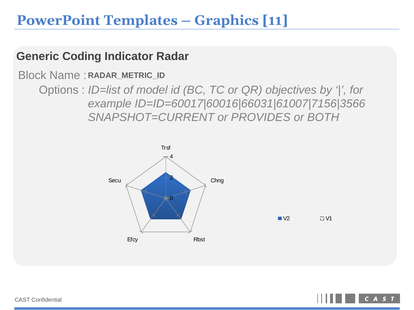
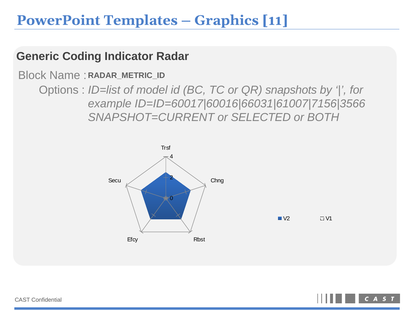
objectives: objectives -> snapshots
PROVIDES: PROVIDES -> SELECTED
